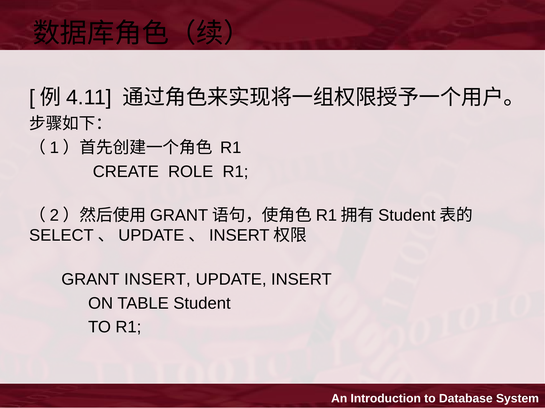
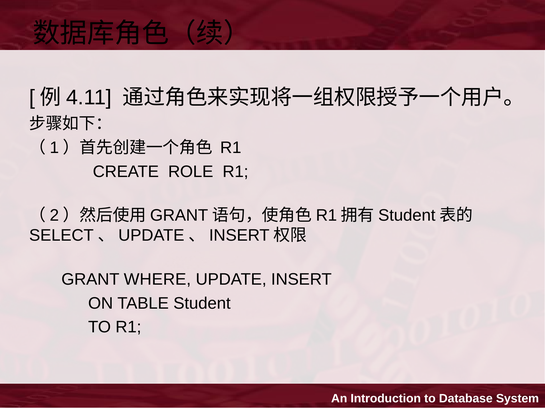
GRANT INSERT: INSERT -> WHERE
